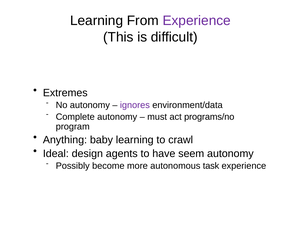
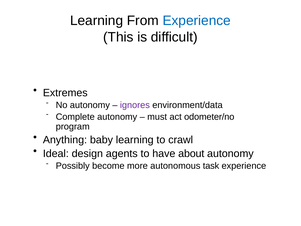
Experience at (197, 21) colour: purple -> blue
programs/no: programs/no -> odometer/no
seem: seem -> about
